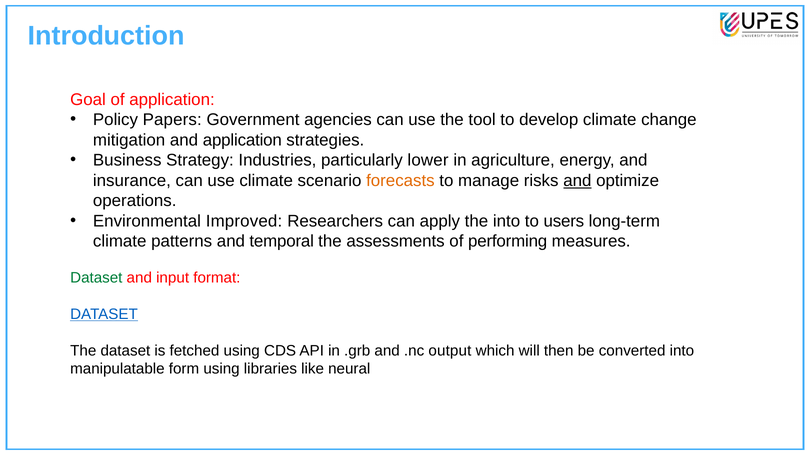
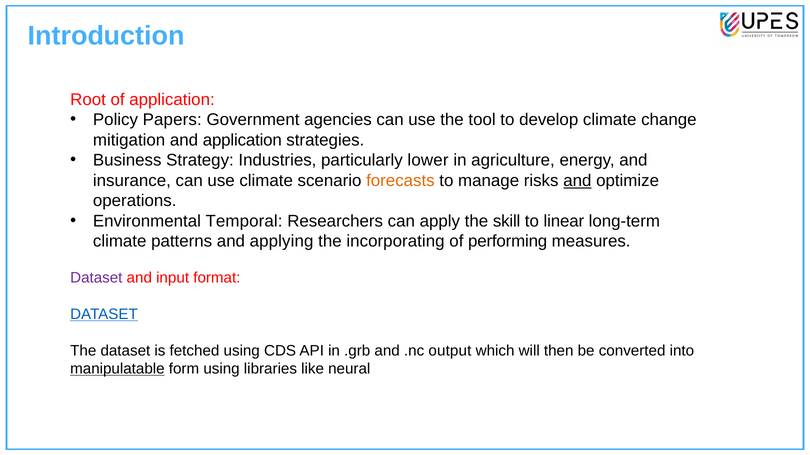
Goal: Goal -> Root
Improved: Improved -> Temporal
the into: into -> skill
users: users -> linear
temporal: temporal -> applying
assessments: assessments -> incorporating
Dataset at (96, 278) colour: green -> purple
manipulatable underline: none -> present
